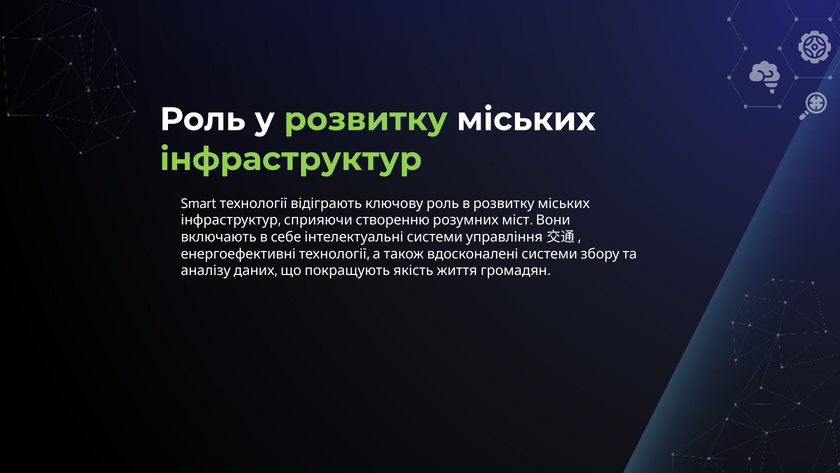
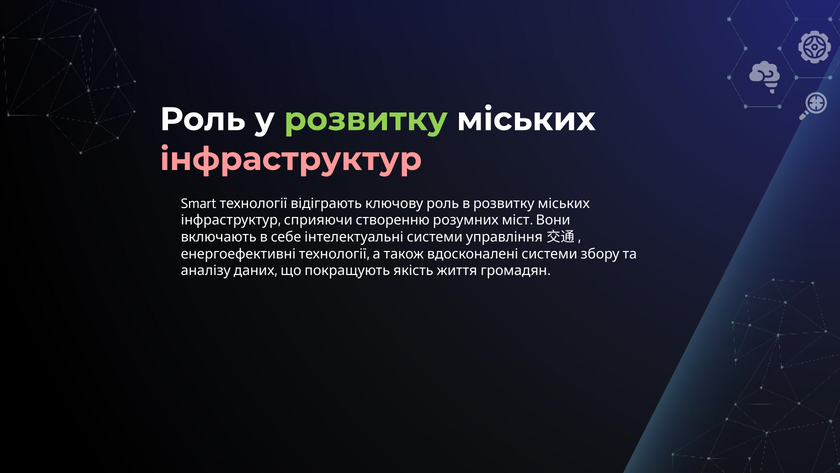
інфраструктур at (291, 159) colour: light green -> pink
